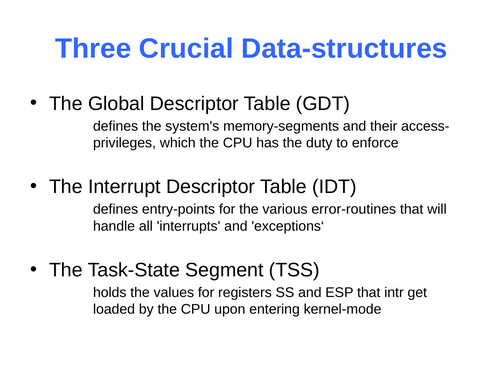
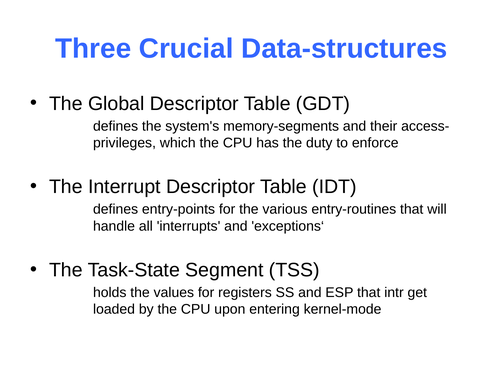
error-routines: error-routines -> entry-routines
